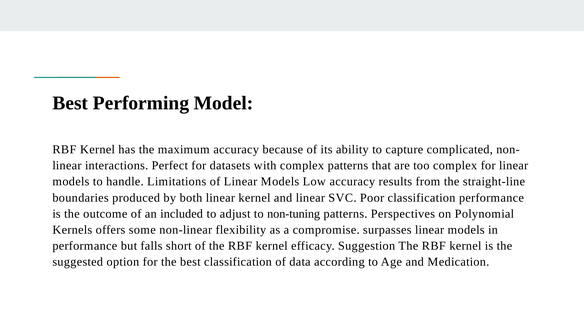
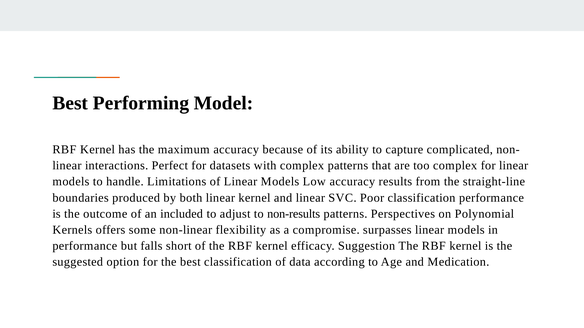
non-tuning: non-tuning -> non-results
